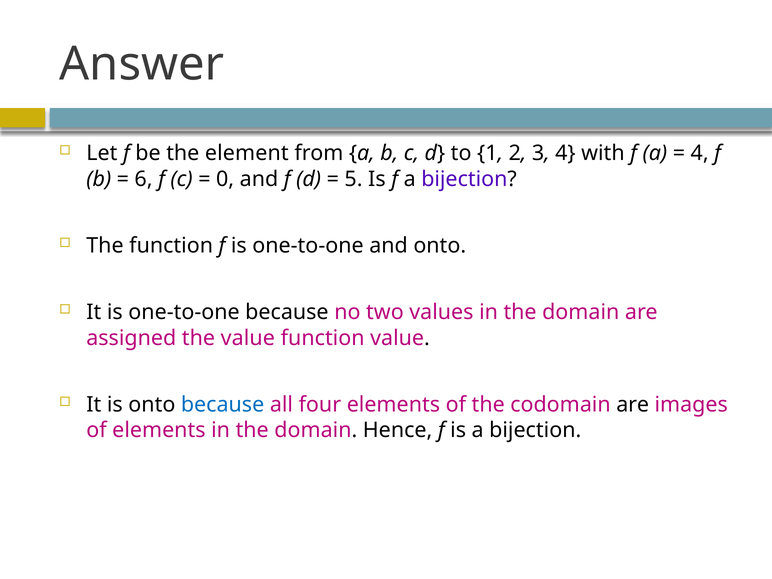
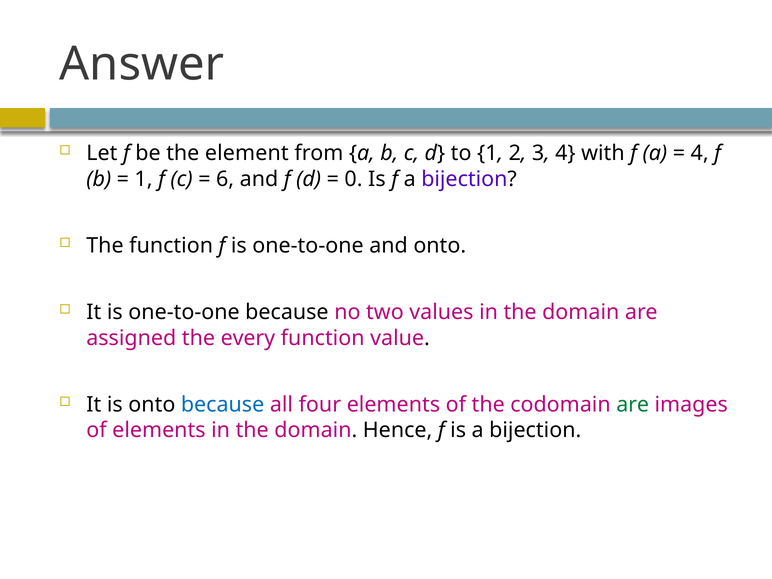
6 at (144, 179): 6 -> 1
0: 0 -> 6
5: 5 -> 0
the value: value -> every
are at (633, 405) colour: black -> green
